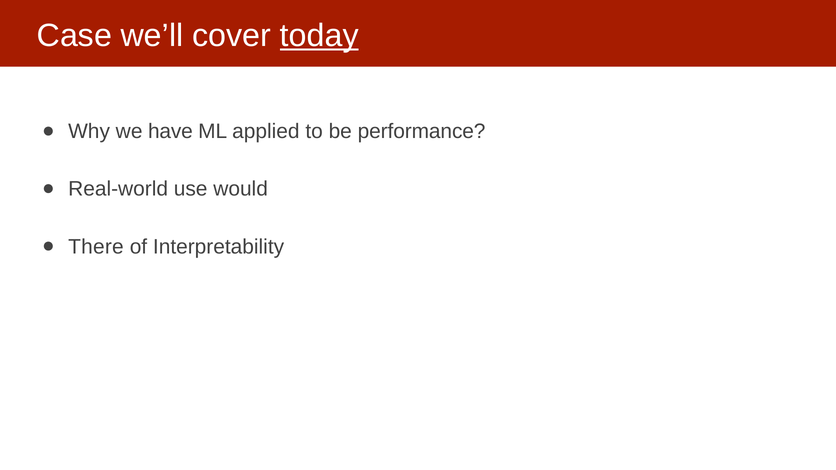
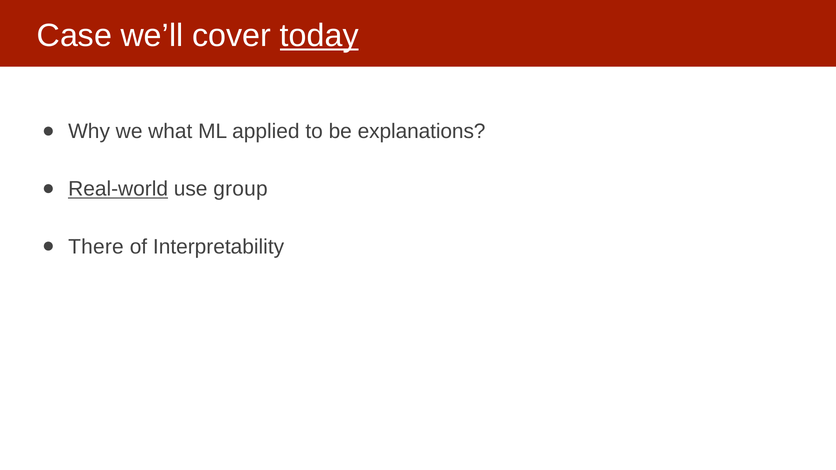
have: have -> what
performance: performance -> explanations
Real-world underline: none -> present
would: would -> group
